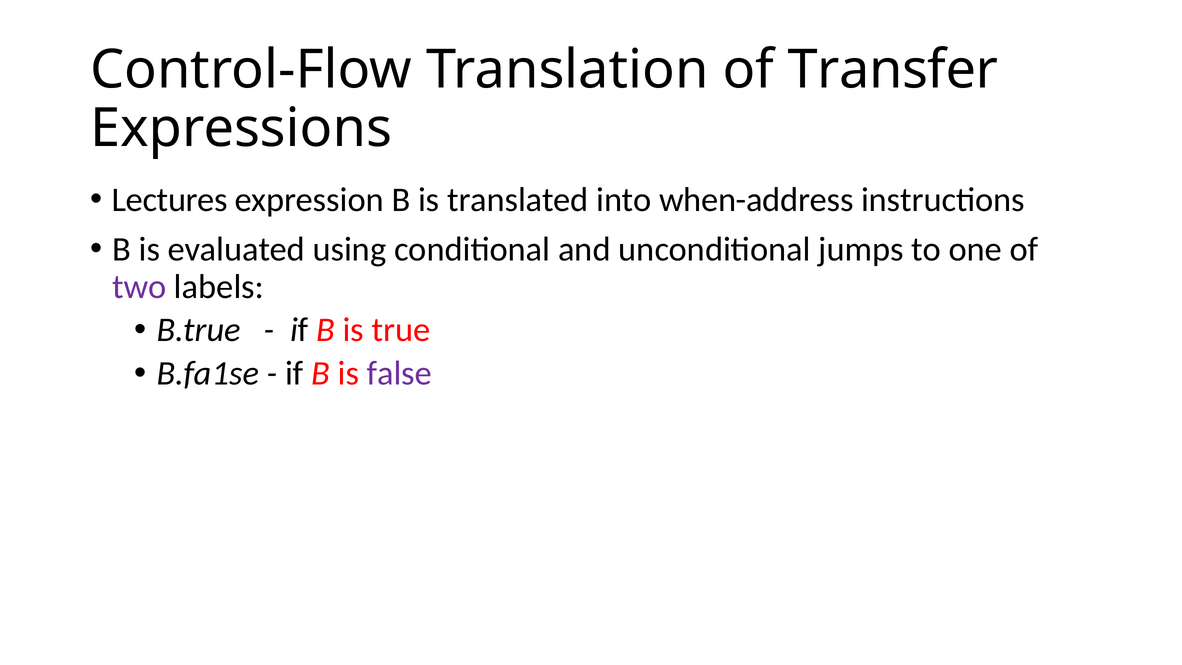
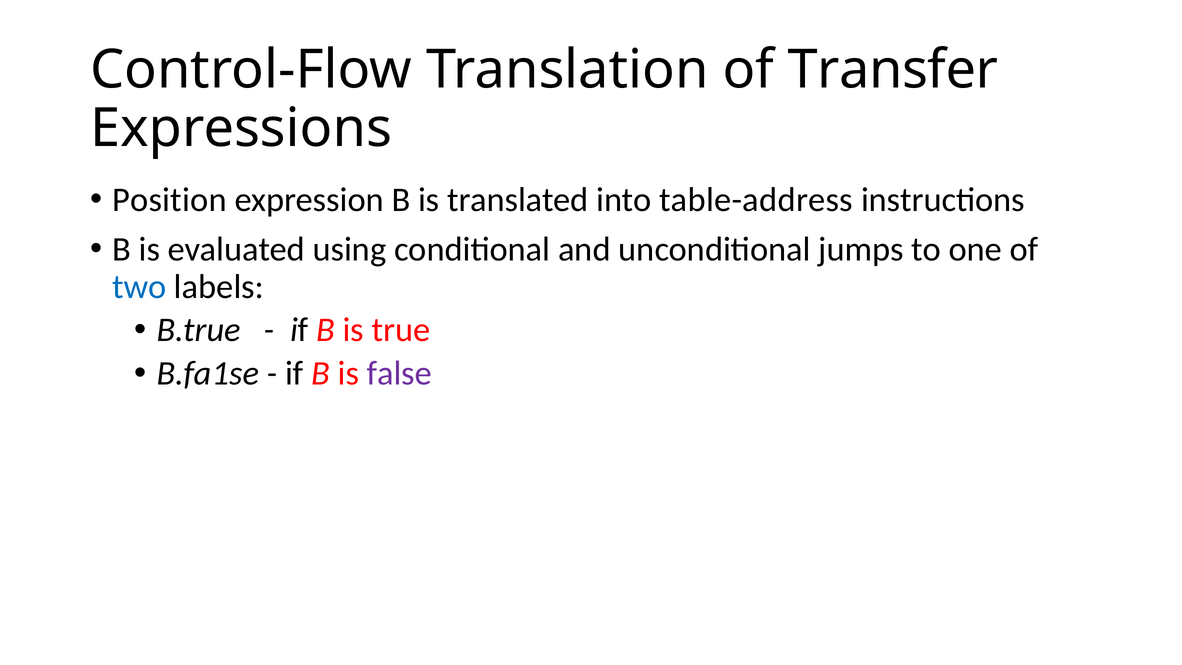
Lectures: Lectures -> Position
when-address: when-address -> table-address
two colour: purple -> blue
